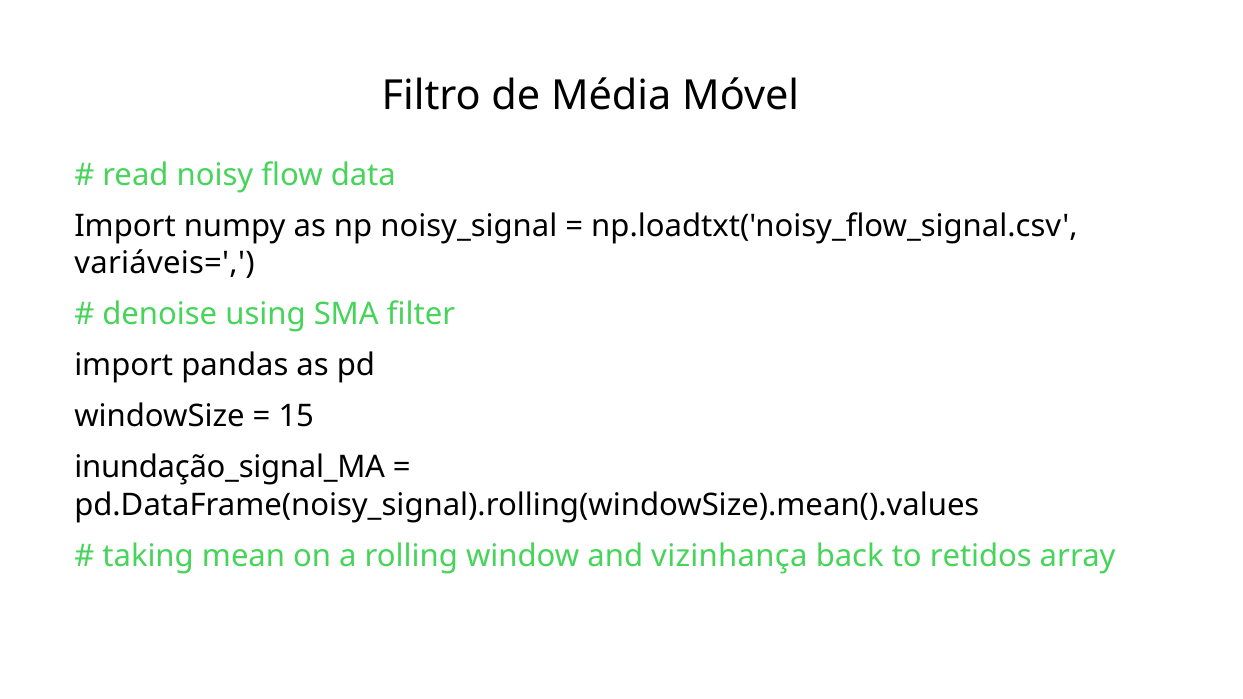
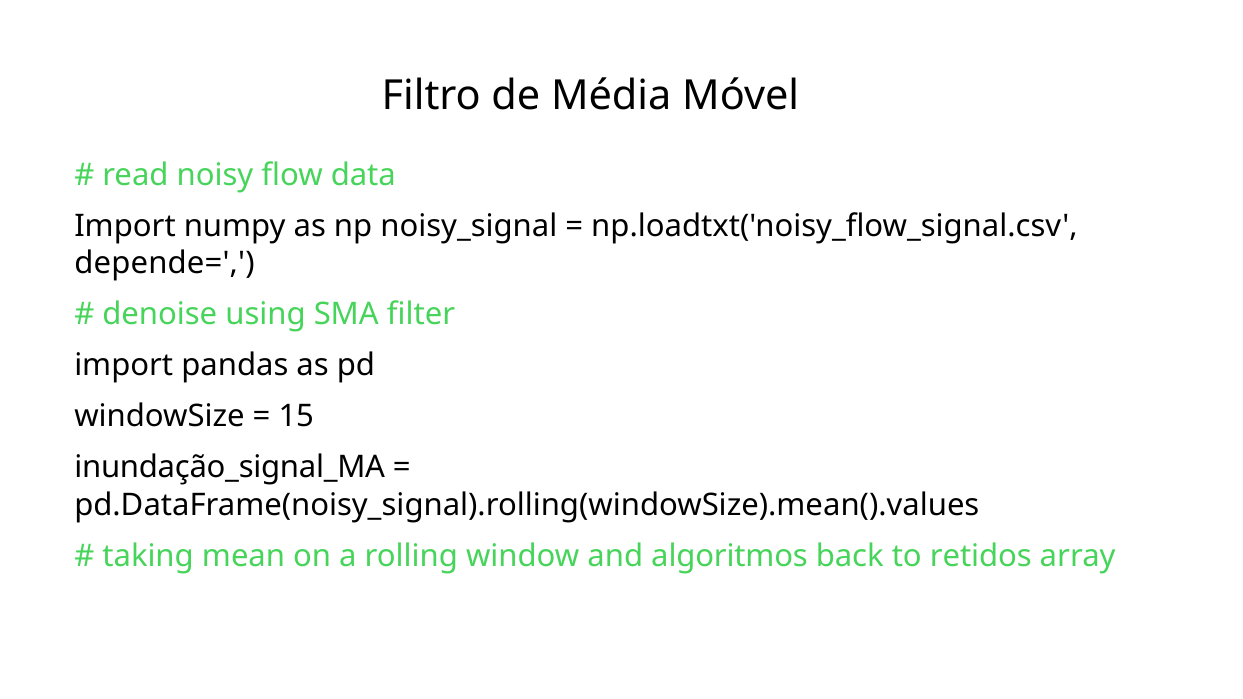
variáveis=: variáveis= -> depende=
vizinhança: vizinhança -> algoritmos
